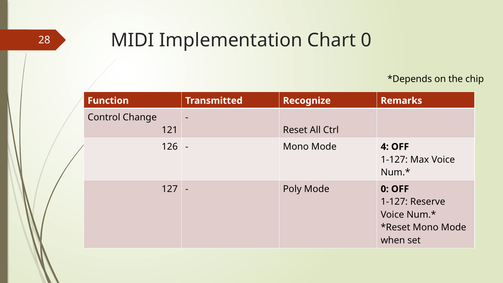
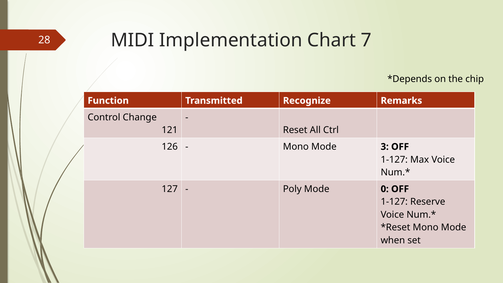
Chart 0: 0 -> 7
4: 4 -> 3
